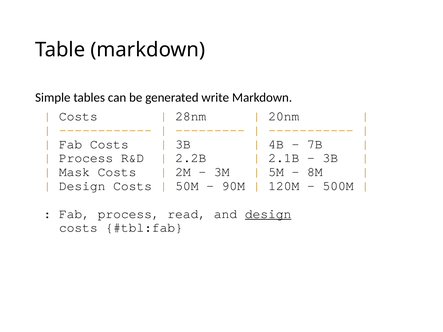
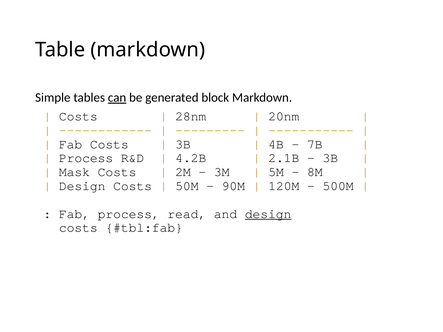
can underline: none -> present
write: write -> block
2.2B: 2.2B -> 4.2B
